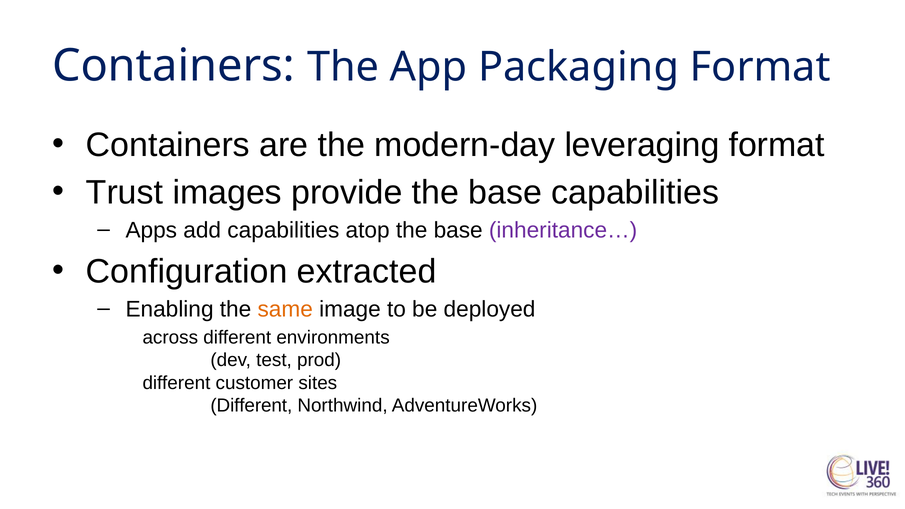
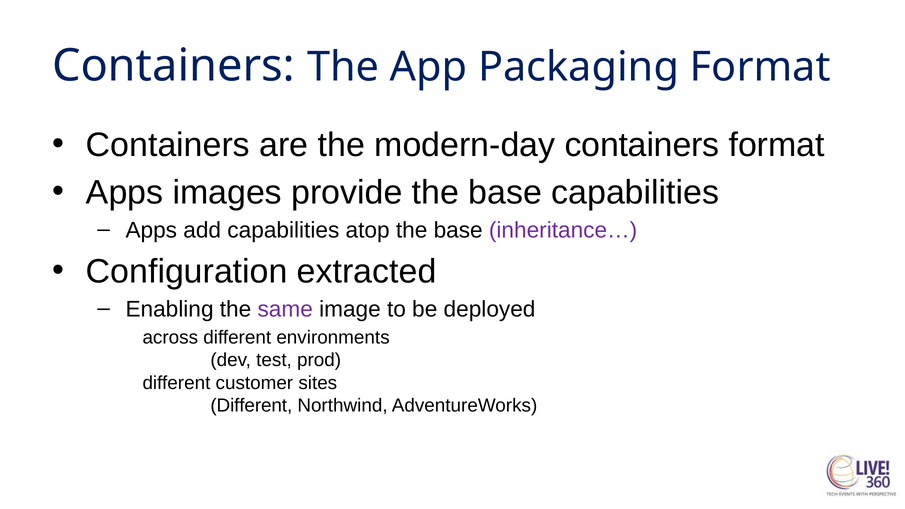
modern-day leveraging: leveraging -> containers
Trust at (125, 192): Trust -> Apps
same colour: orange -> purple
